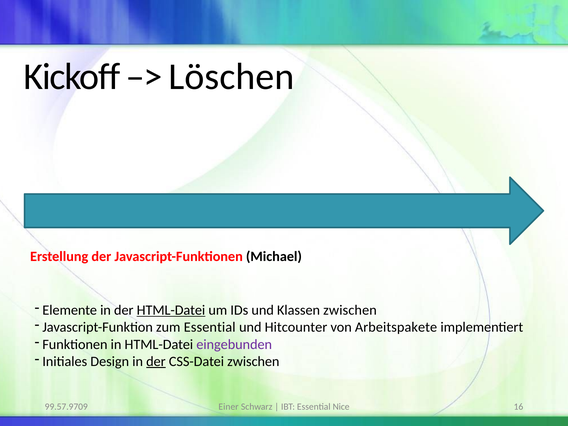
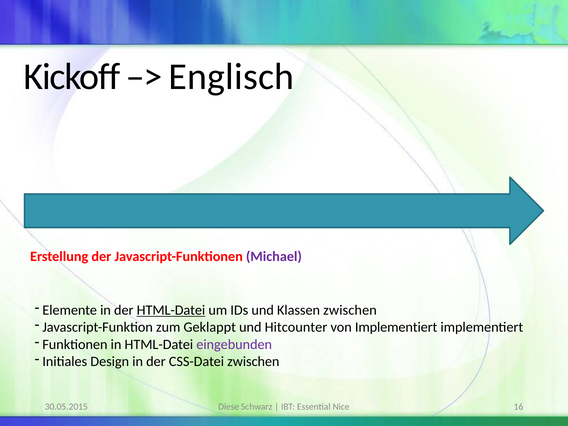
Löschen: Löschen -> Englisch
Michael colour: black -> purple
zum Essential: Essential -> Geklappt
von Arbeitspakete: Arbeitspakete -> Implementiert
der at (156, 361) underline: present -> none
Einer: Einer -> Diese
99.57.9709: 99.57.9709 -> 30.05.2015
